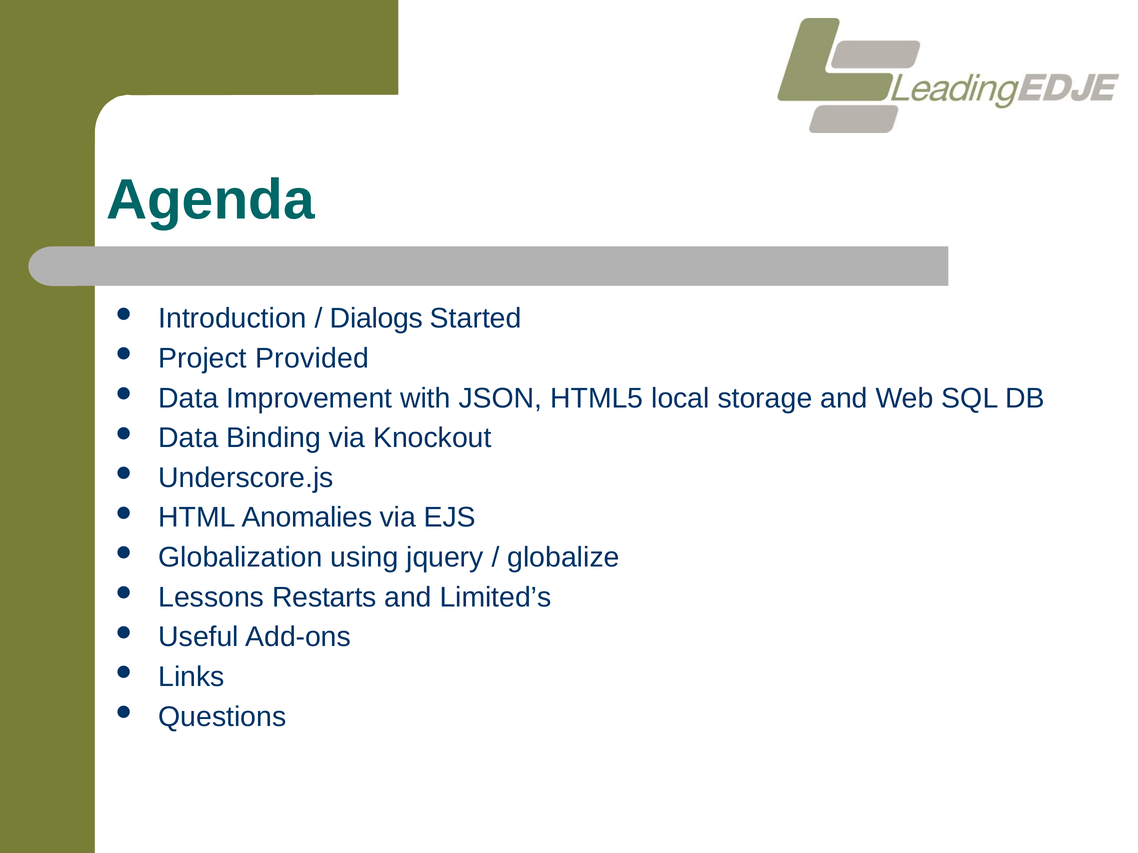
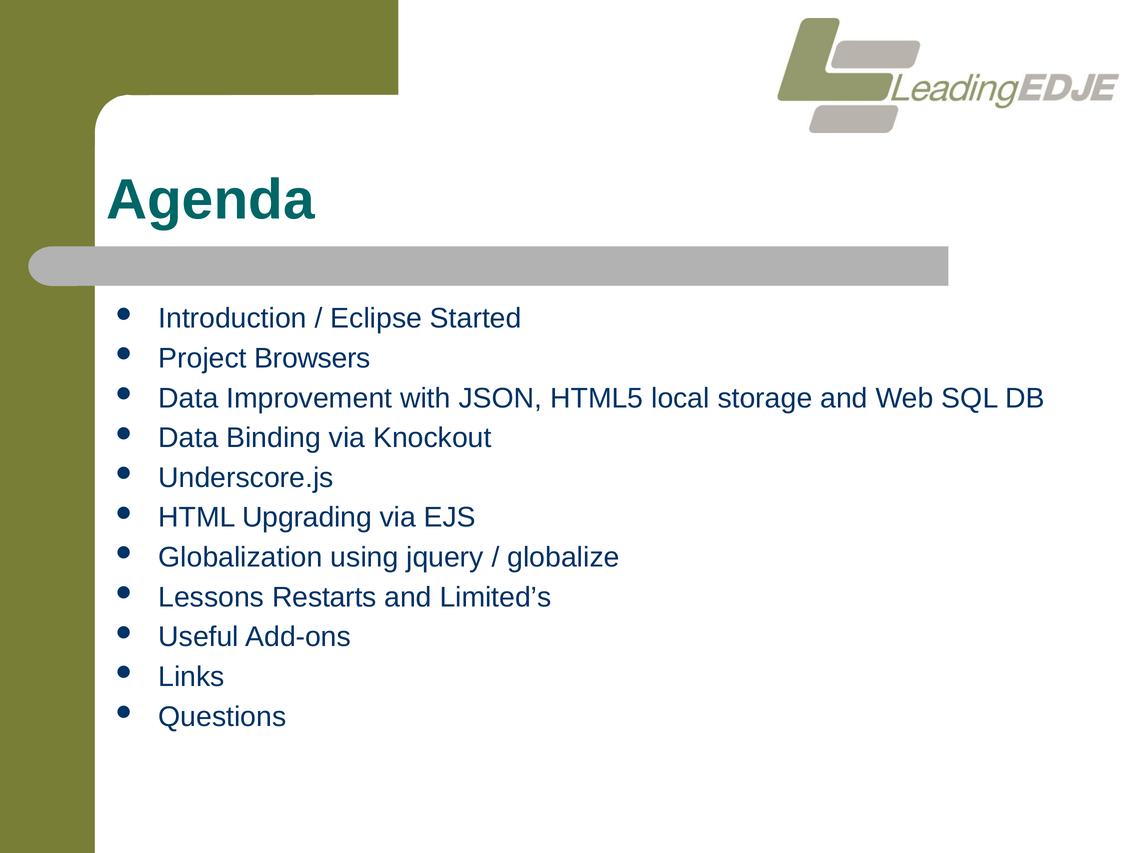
Dialogs: Dialogs -> Eclipse
Provided: Provided -> Browsers
Anomalies: Anomalies -> Upgrading
